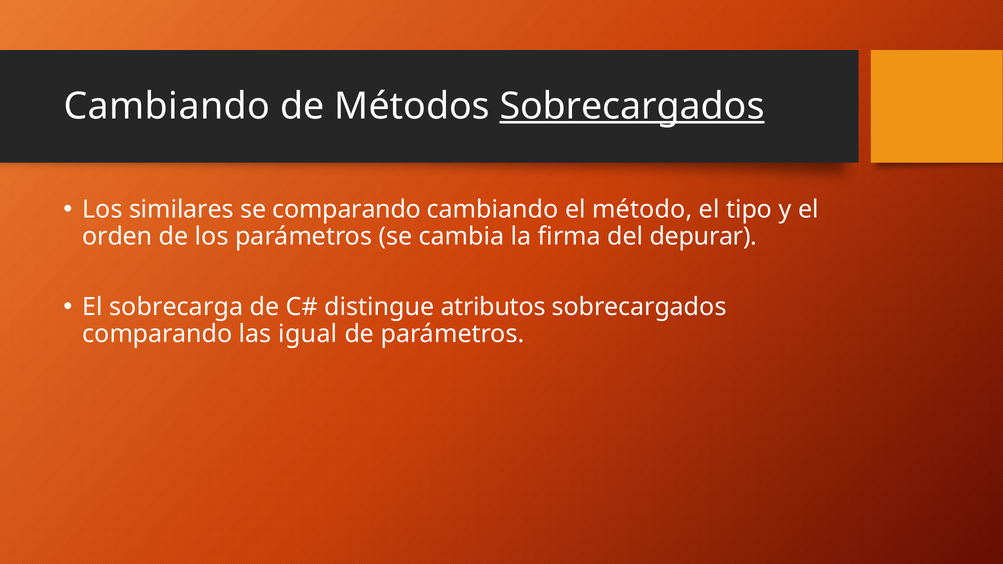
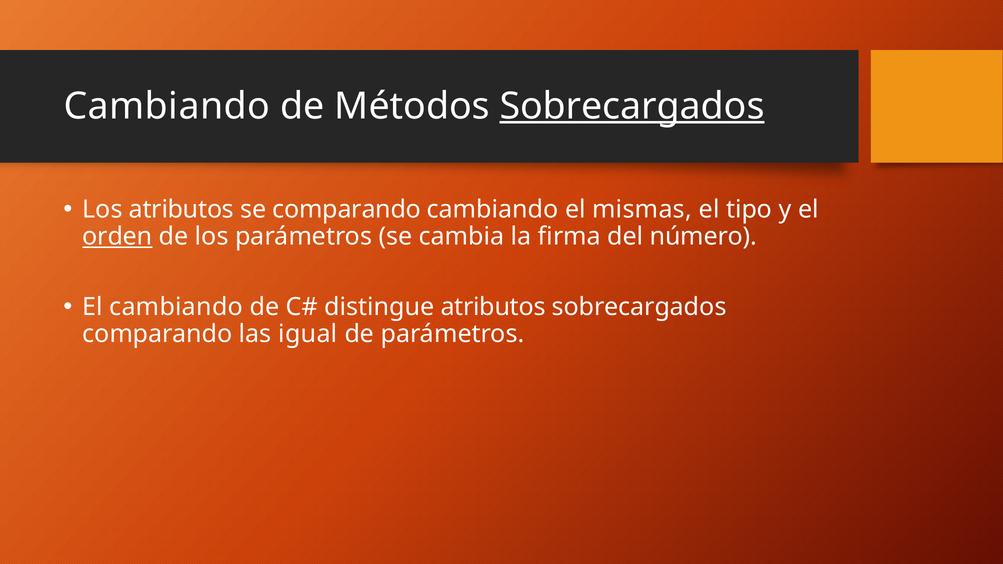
Los similares: similares -> atributos
método: método -> mismas
orden underline: none -> present
depurar: depurar -> número
El sobrecarga: sobrecarga -> cambiando
